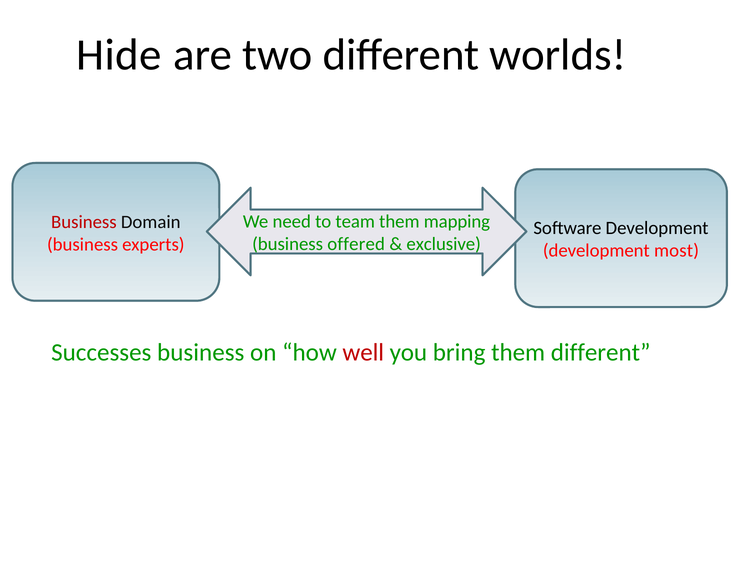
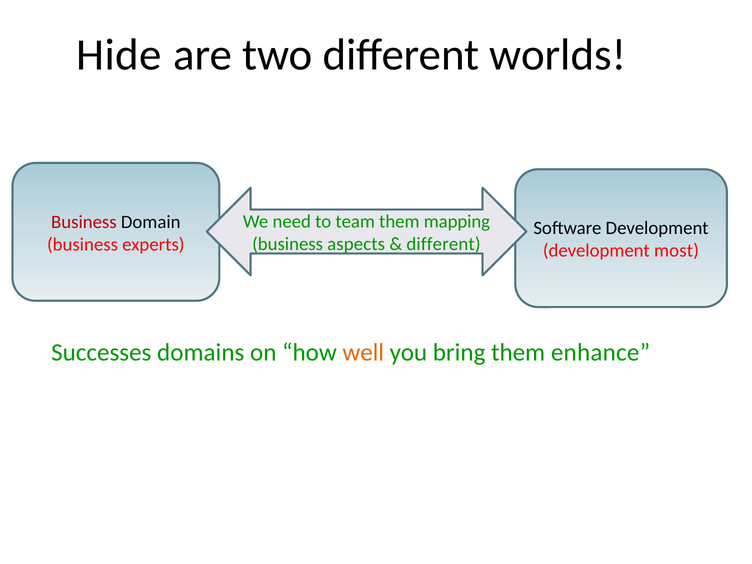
offered: offered -> aspects
exclusive at (444, 244): exclusive -> different
Successes business: business -> domains
well colour: red -> orange
them different: different -> enhance
